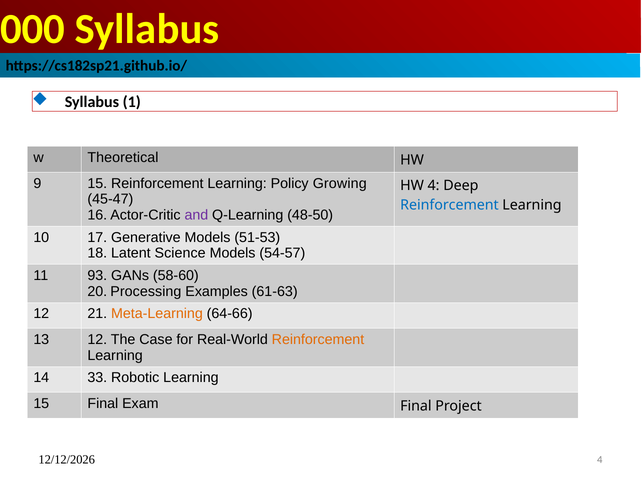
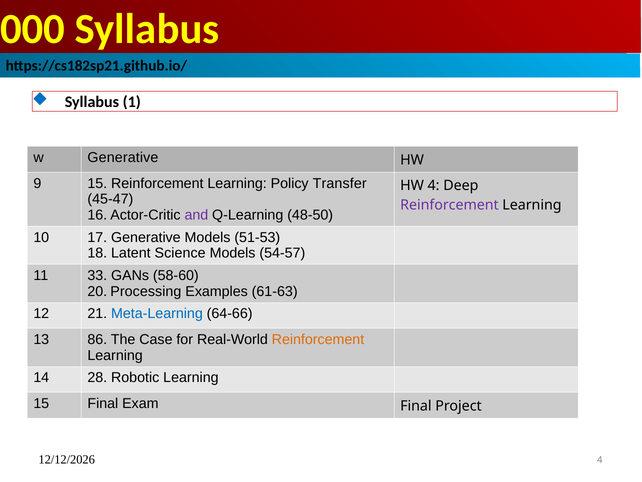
w Theoretical: Theoretical -> Generative
Growing: Growing -> Transfer
Reinforcement at (449, 205) colour: blue -> purple
93: 93 -> 33
Meta-Learning colour: orange -> blue
13 12: 12 -> 86
33: 33 -> 28
